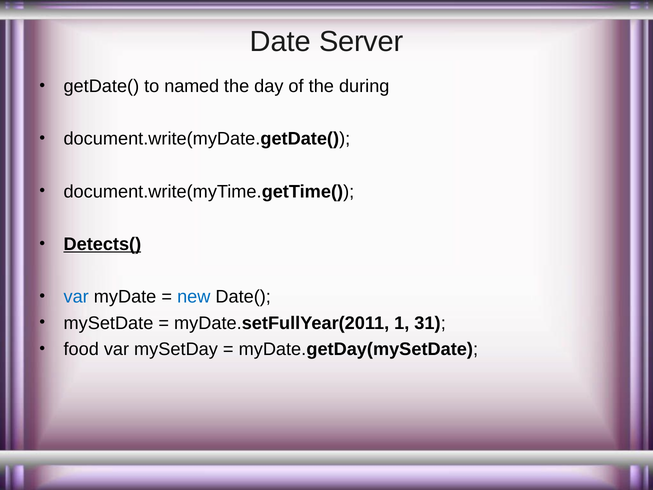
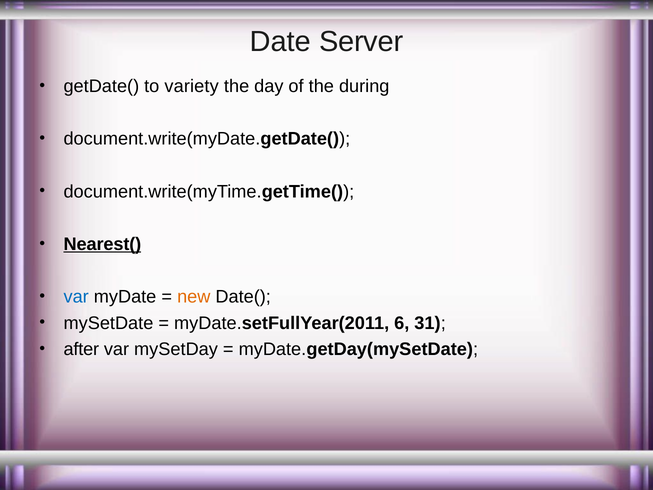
named: named -> variety
Detects(: Detects( -> Nearest(
new colour: blue -> orange
1: 1 -> 6
food: food -> after
